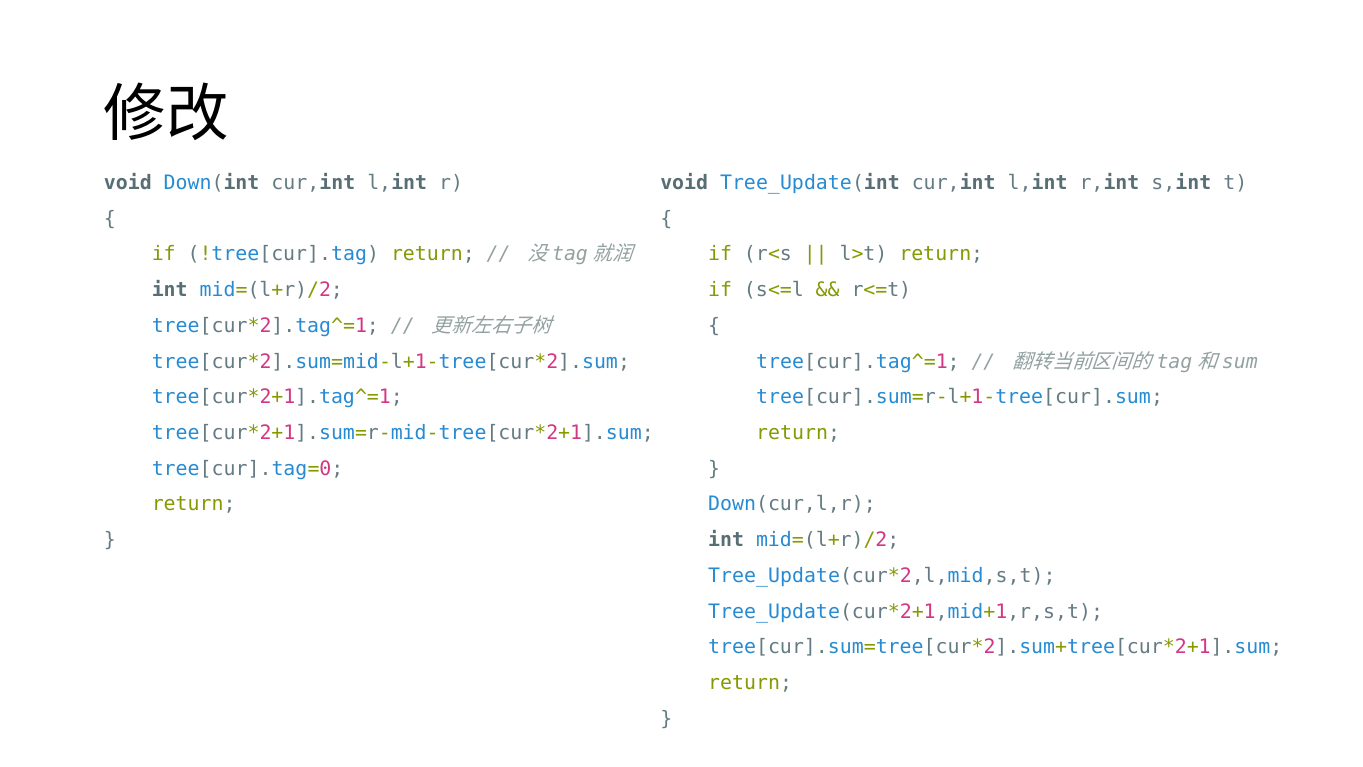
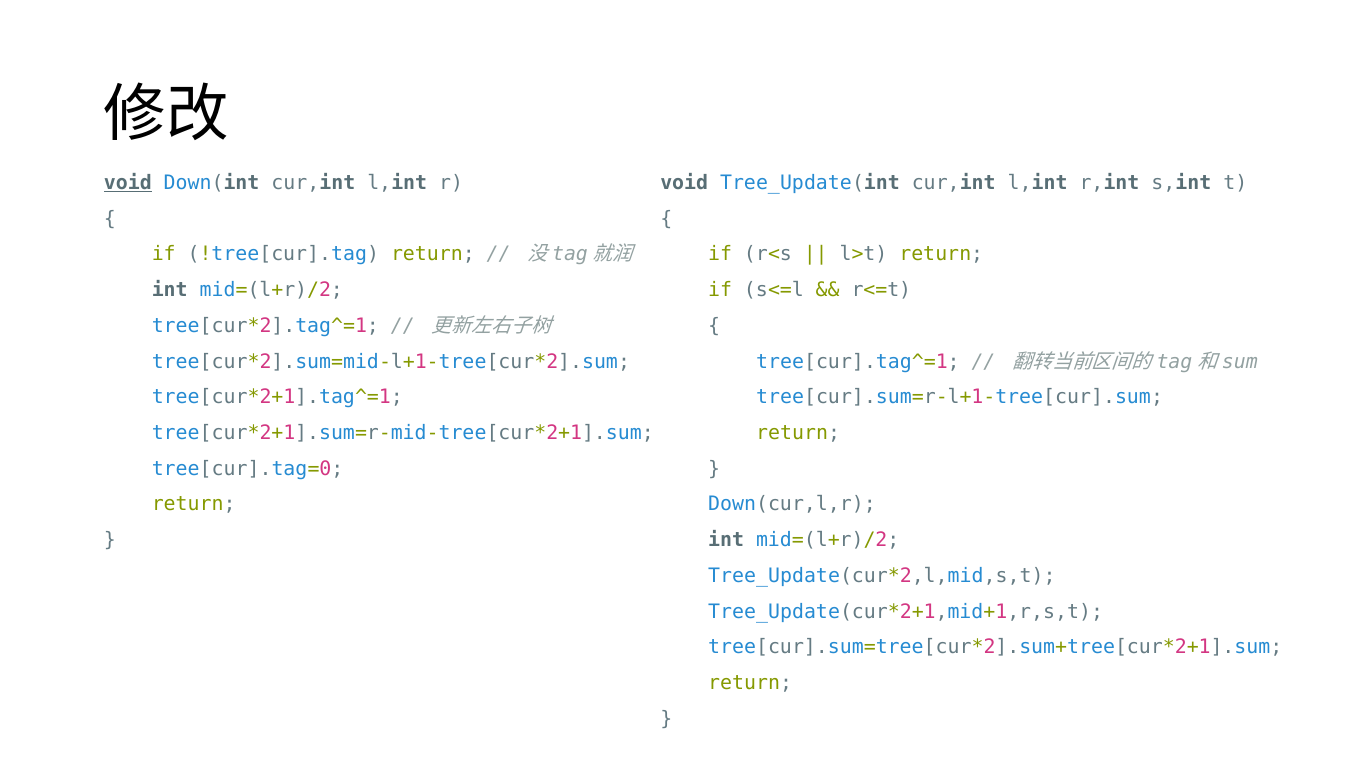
void at (128, 183) underline: none -> present
